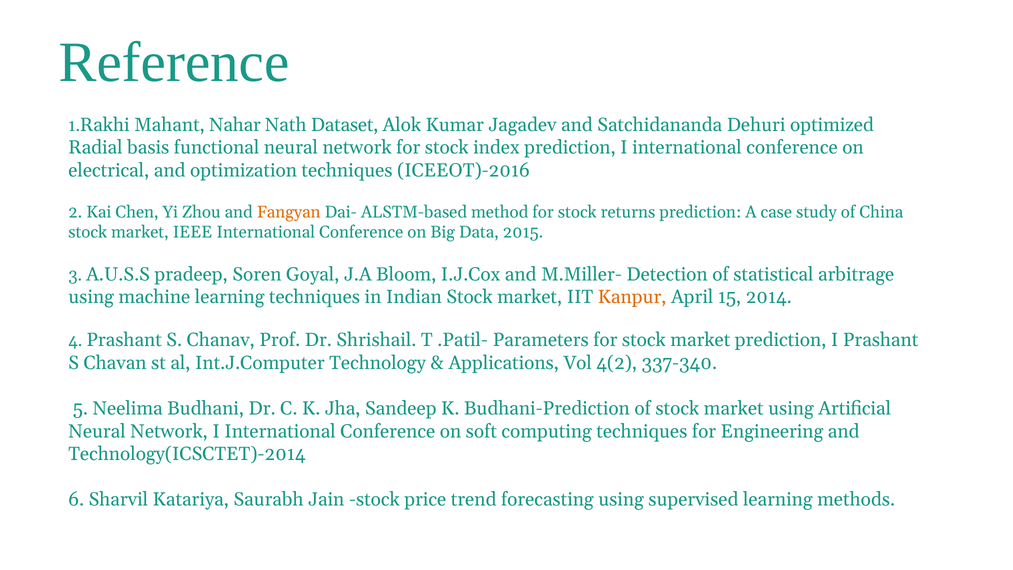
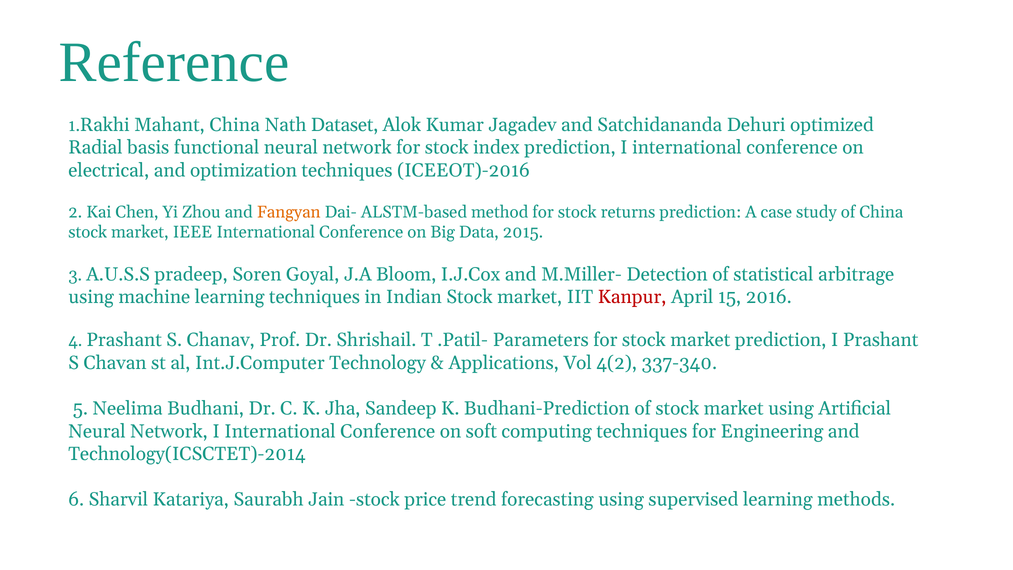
Mahant Nahar: Nahar -> China
Kanpur colour: orange -> red
2014: 2014 -> 2016
